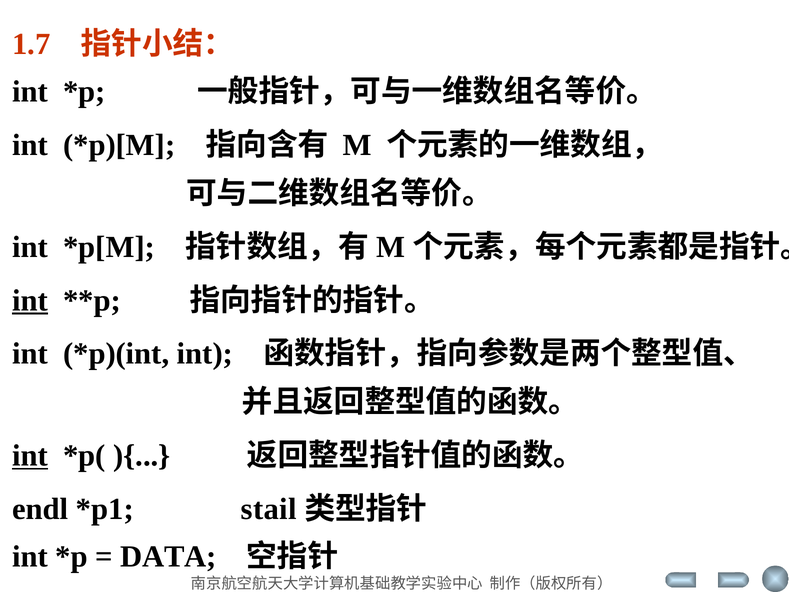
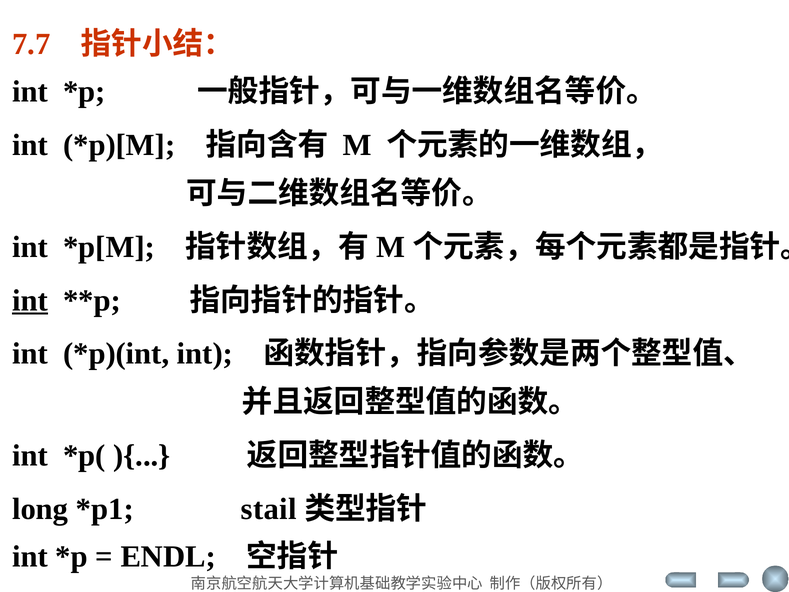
1.7: 1.7 -> 7.7
int at (30, 455) underline: present -> none
endl: endl -> long
DATA: DATA -> ENDL
